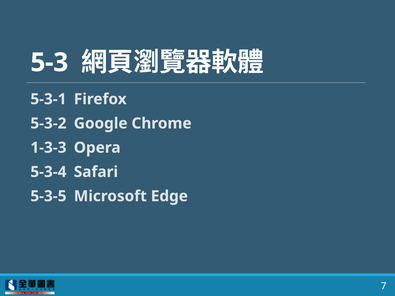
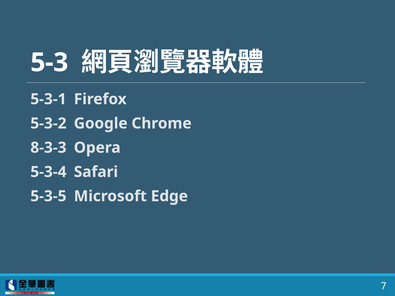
1-3-3: 1-3-3 -> 8-3-3
